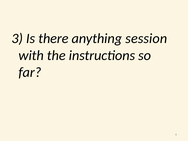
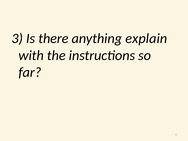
session: session -> explain
